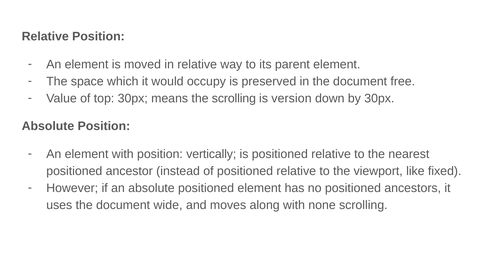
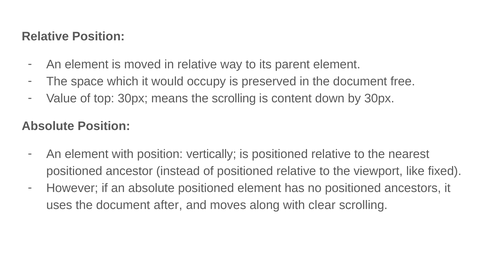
version: version -> content
wide: wide -> after
none: none -> clear
